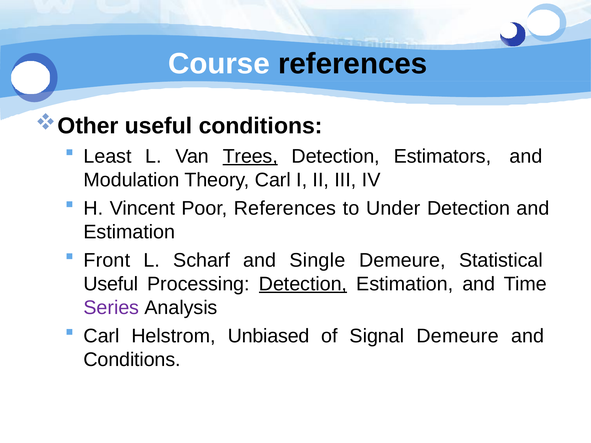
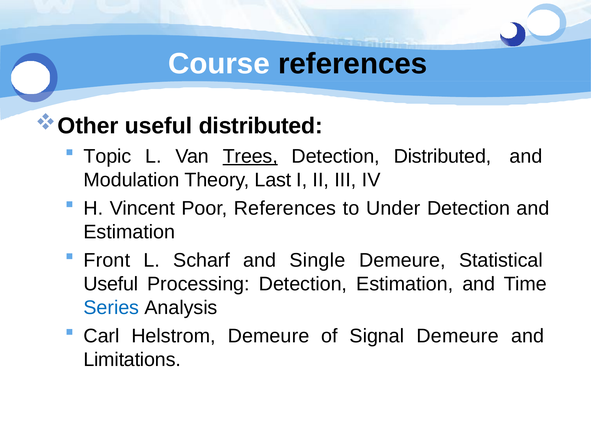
useful conditions: conditions -> distributed
Least: Least -> Topic
Detection Estimators: Estimators -> Distributed
Theory Carl: Carl -> Last
Detection at (303, 284) underline: present -> none
Series colour: purple -> blue
Helstrom Unbiased: Unbiased -> Demeure
Conditions at (132, 360): Conditions -> Limitations
